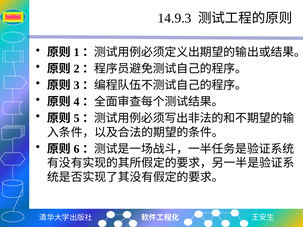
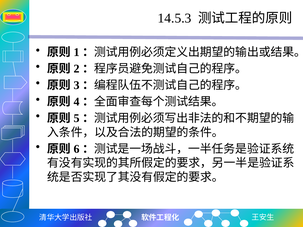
14.9.3: 14.9.3 -> 14.5.3
